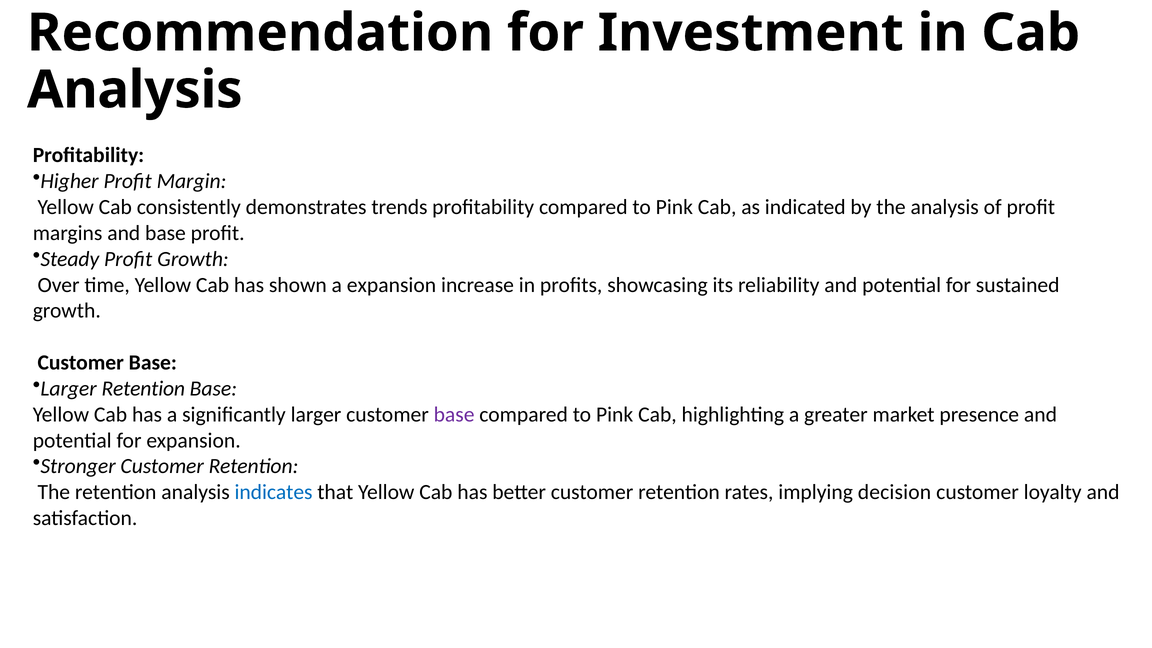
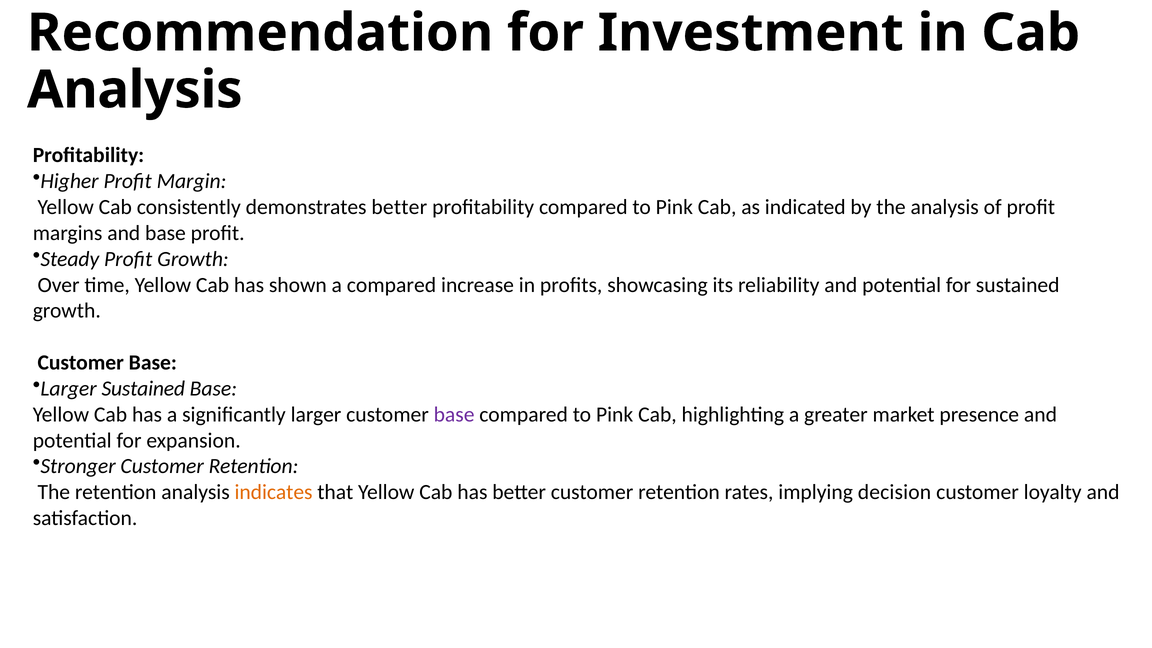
demonstrates trends: trends -> better
a expansion: expansion -> compared
Larger Retention: Retention -> Sustained
indicates colour: blue -> orange
